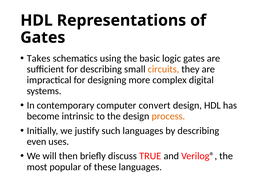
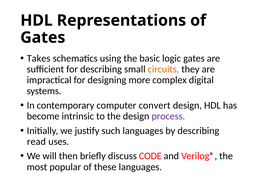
process colour: orange -> purple
even: even -> read
TRUE: TRUE -> CODE
